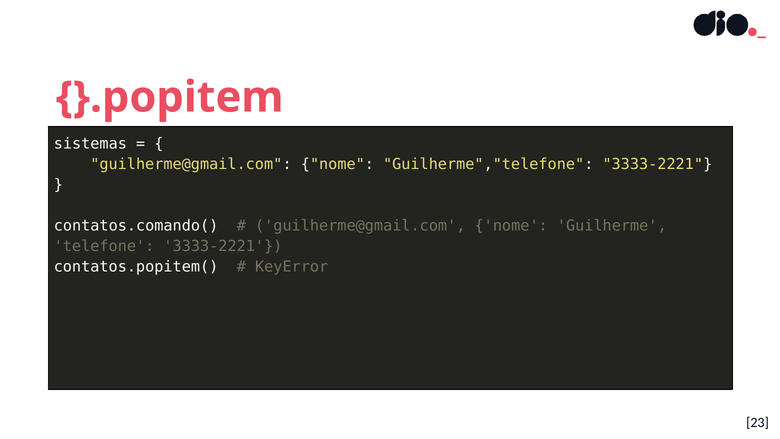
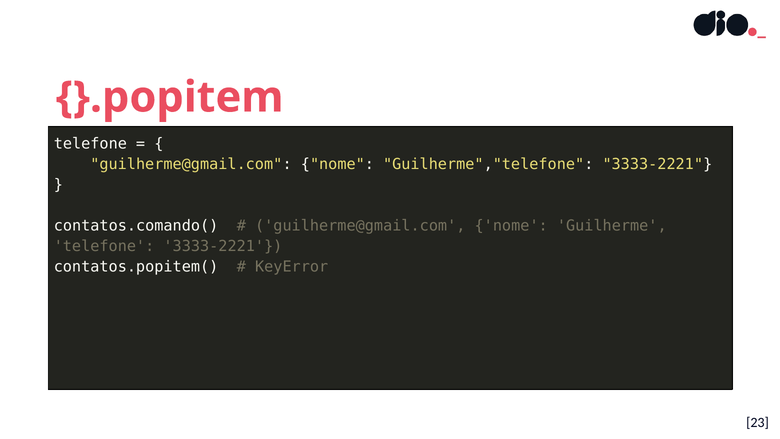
sistemas at (90, 144): sistemas -> telefone
